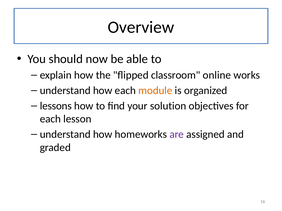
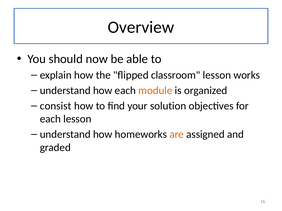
classroom online: online -> lesson
lessons: lessons -> consist
are colour: purple -> orange
